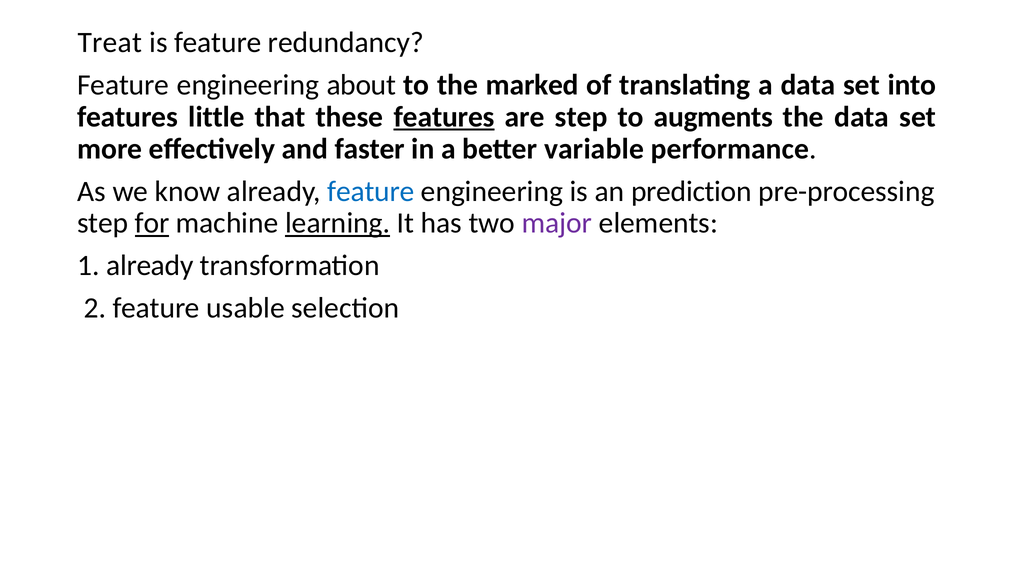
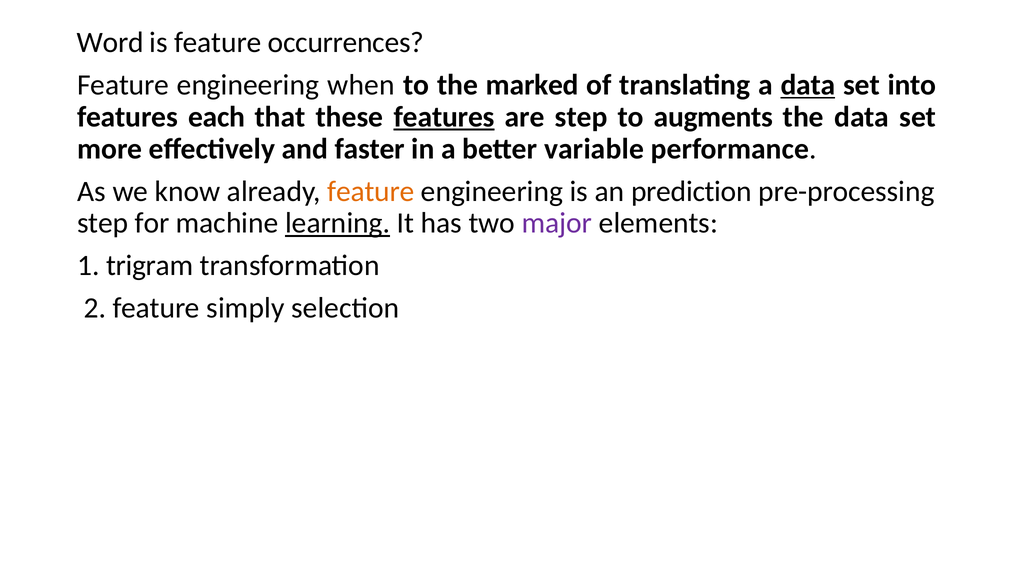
Treat: Treat -> Word
redundancy: redundancy -> occurrences
about: about -> when
data at (808, 85) underline: none -> present
little: little -> each
feature at (371, 191) colour: blue -> orange
for underline: present -> none
1 already: already -> trigram
usable: usable -> simply
